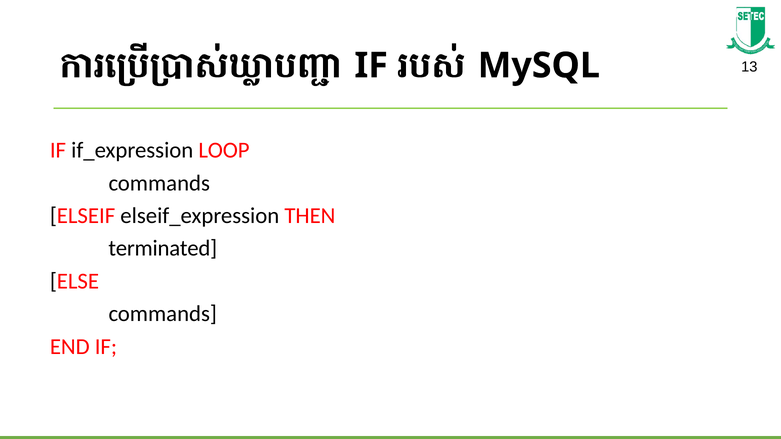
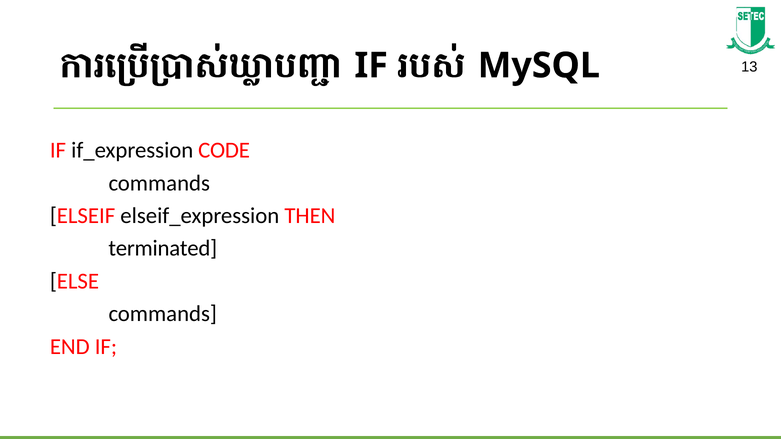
LOOP: LOOP -> CODE
